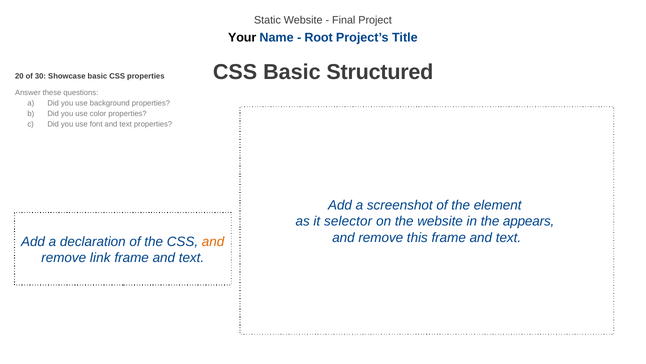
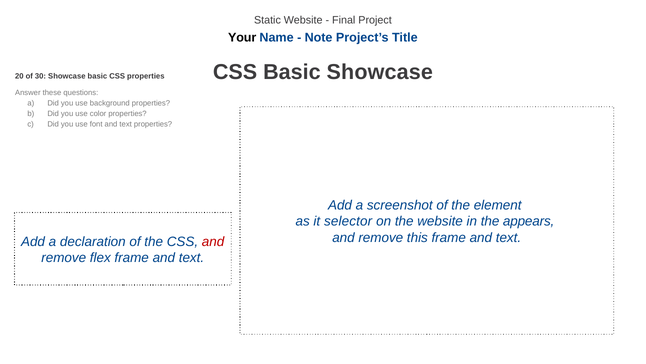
Root: Root -> Note
Basic Structured: Structured -> Showcase
and at (213, 241) colour: orange -> red
link: link -> flex
